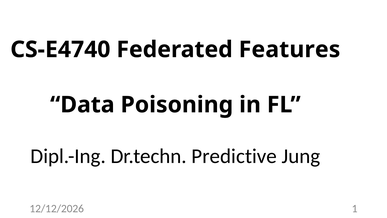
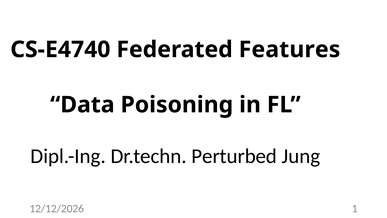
Predictive: Predictive -> Perturbed
